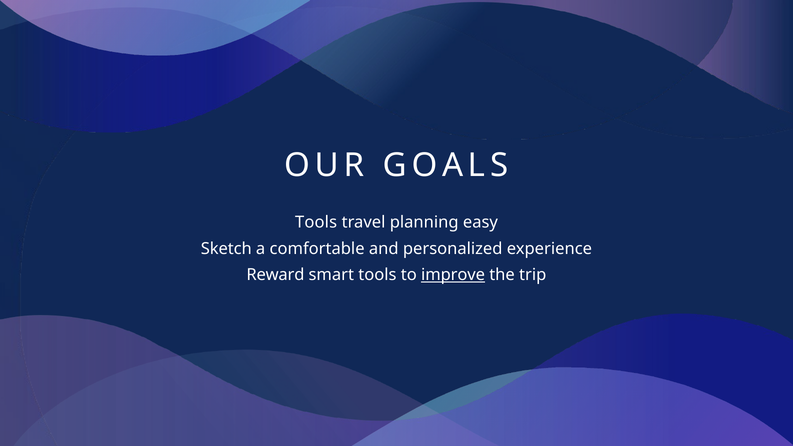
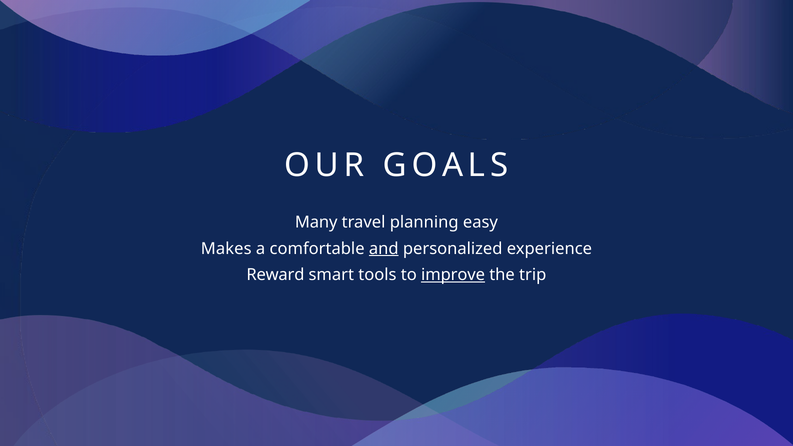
Tools at (316, 222): Tools -> Many
Sketch: Sketch -> Makes
and underline: none -> present
